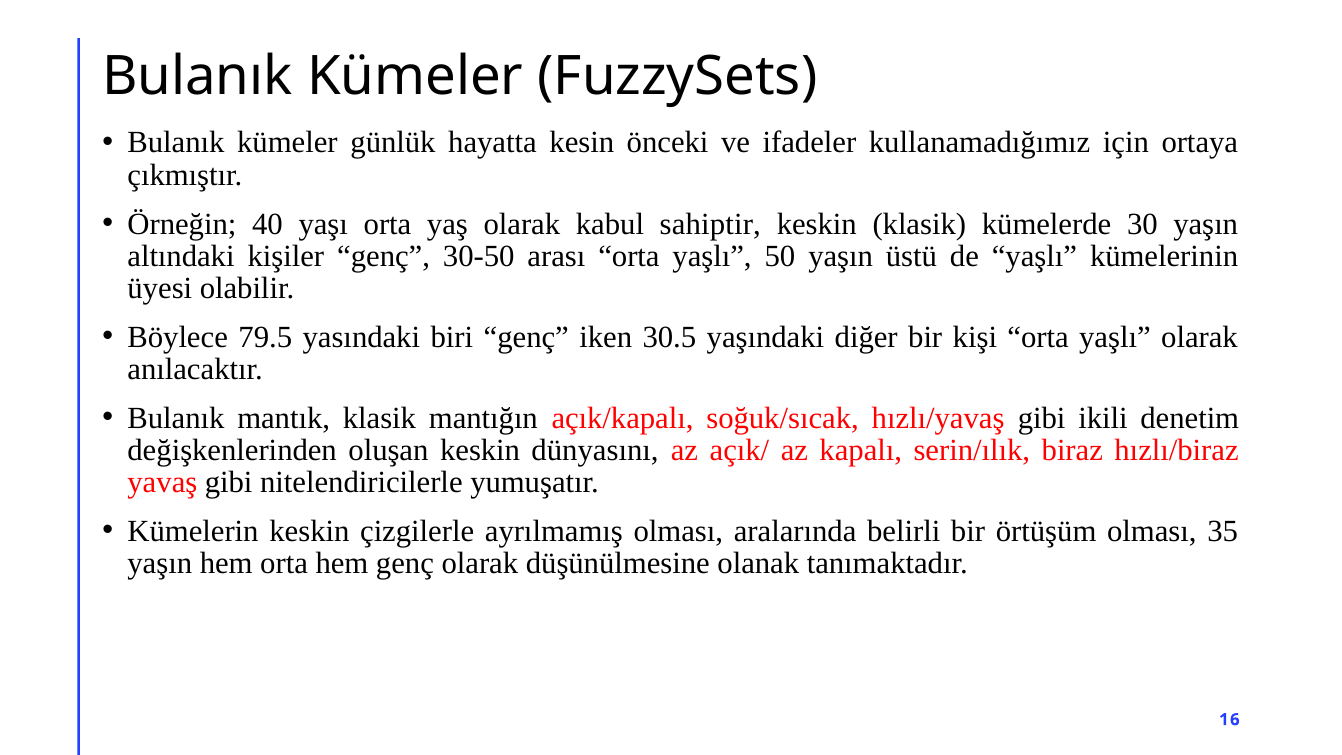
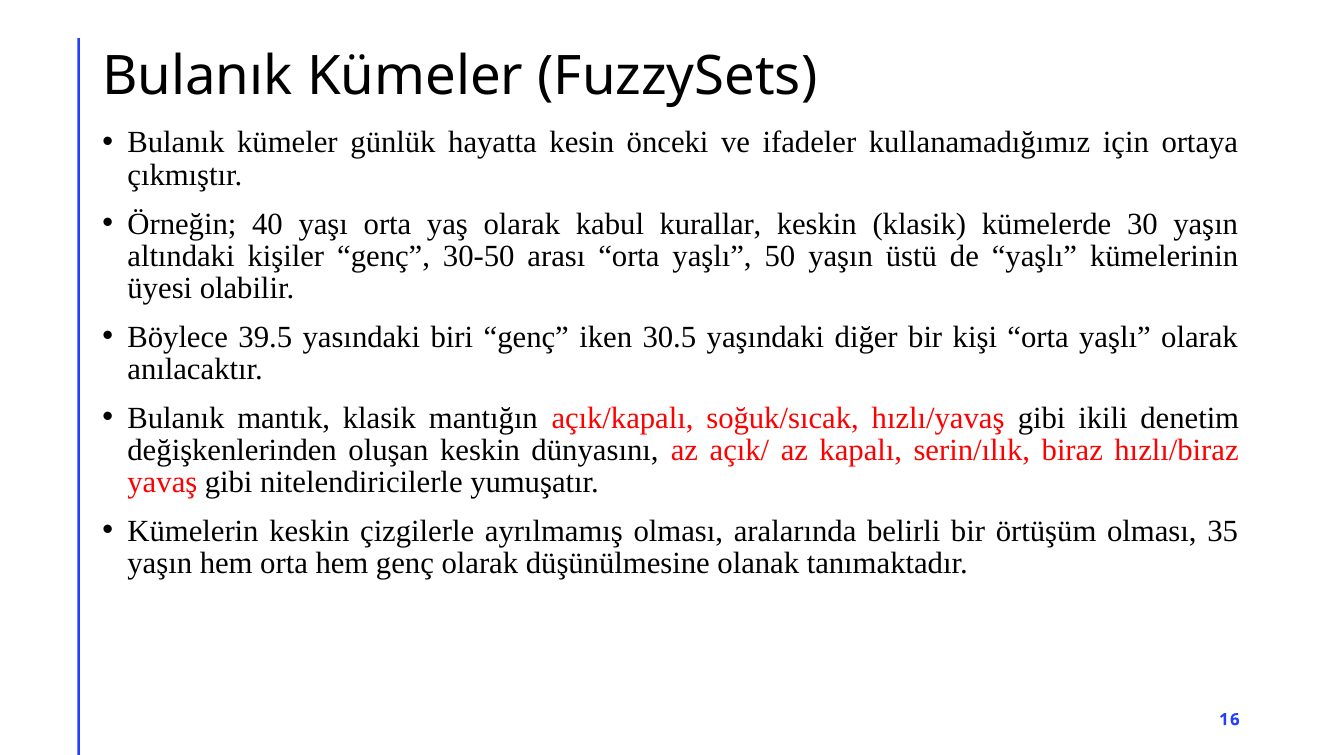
sahiptir: sahiptir -> kurallar
79.5: 79.5 -> 39.5
